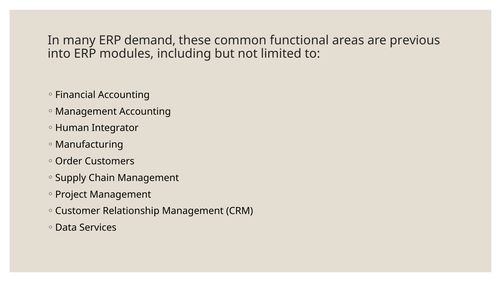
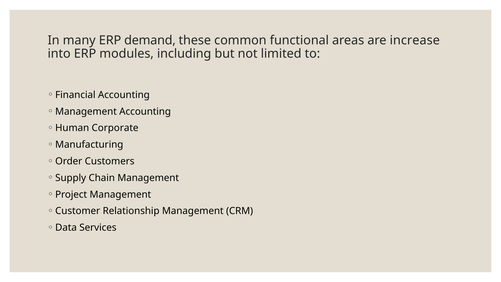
previous: previous -> increase
Integrator: Integrator -> Corporate
